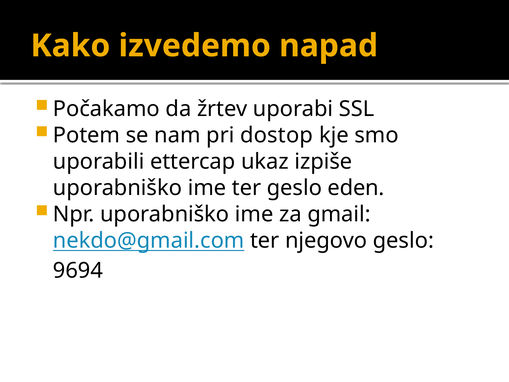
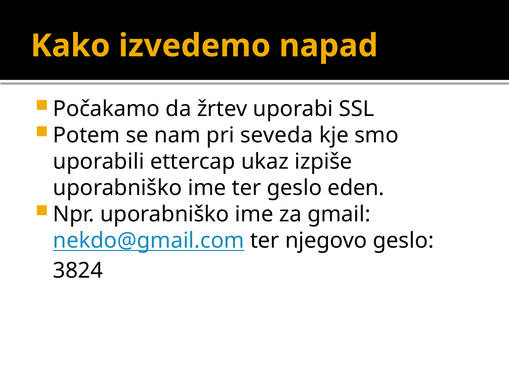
dostop: dostop -> seveda
9694: 9694 -> 3824
